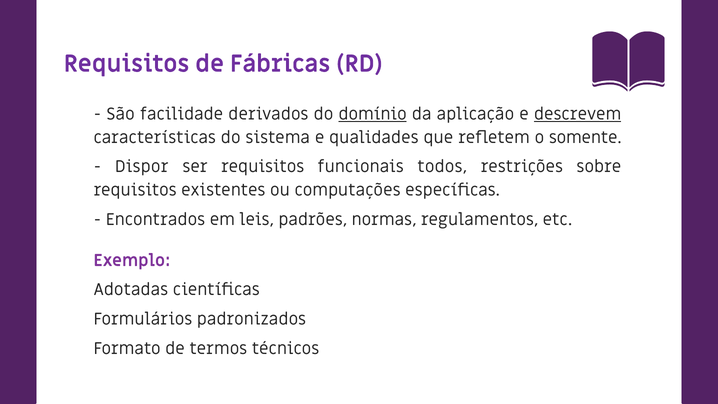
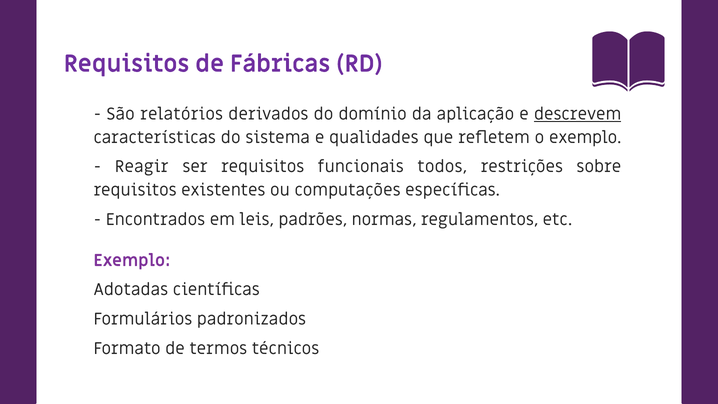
facilidade: facilidade -> relatórios
domínio underline: present -> none
o somente: somente -> exemplo
Dispor: Dispor -> Reagir
